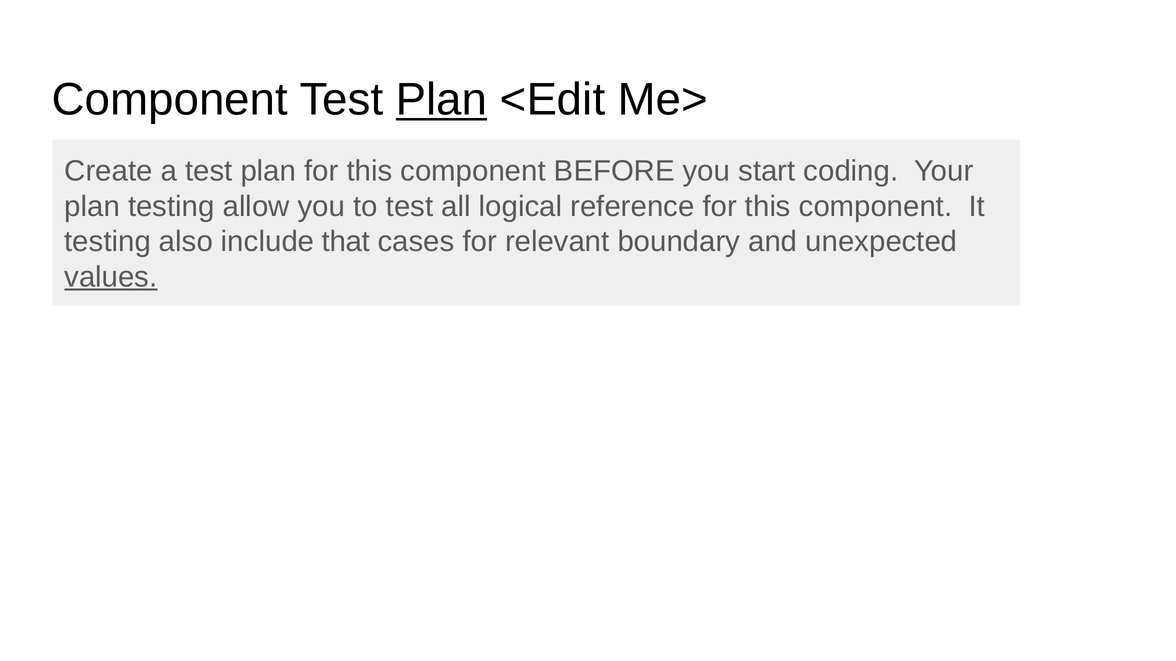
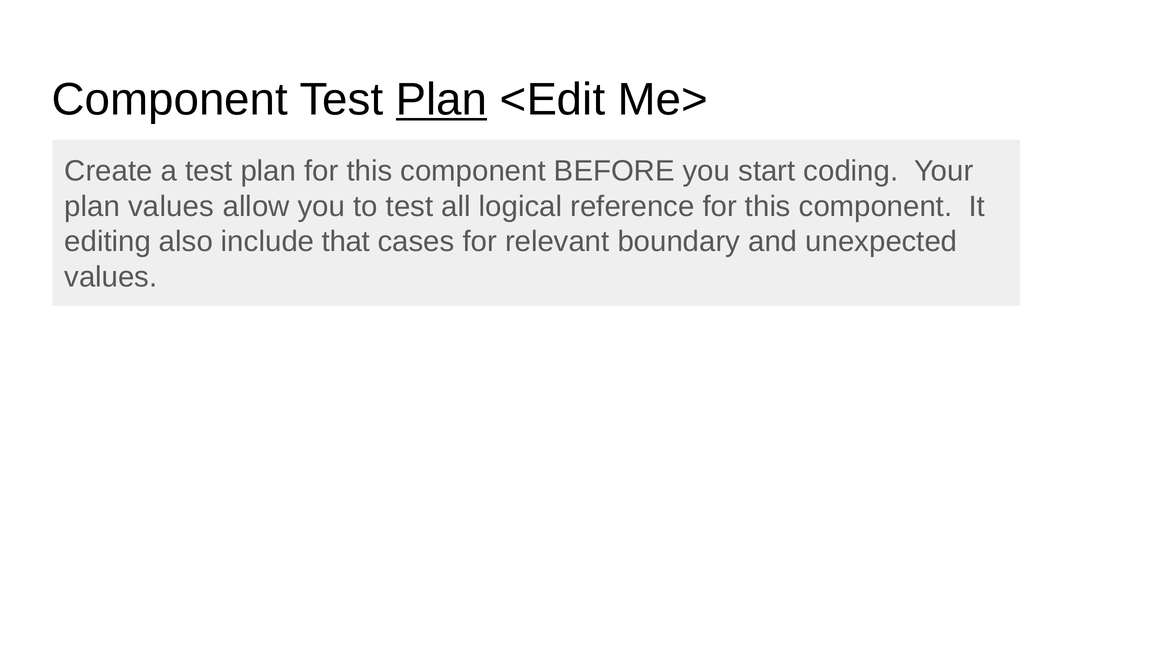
plan testing: testing -> values
testing at (108, 242): testing -> editing
values at (111, 277) underline: present -> none
